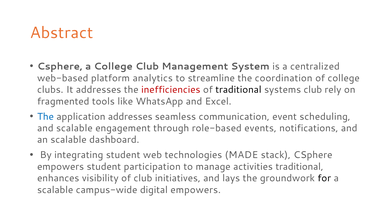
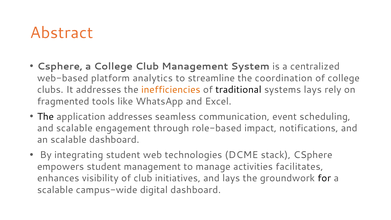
inefficiencies colour: red -> orange
systems club: club -> lays
The at (45, 117) colour: blue -> black
events: events -> impact
MADE: MADE -> DCME
student participation: participation -> management
activities traditional: traditional -> facilitates
digital empowers: empowers -> dashboard
